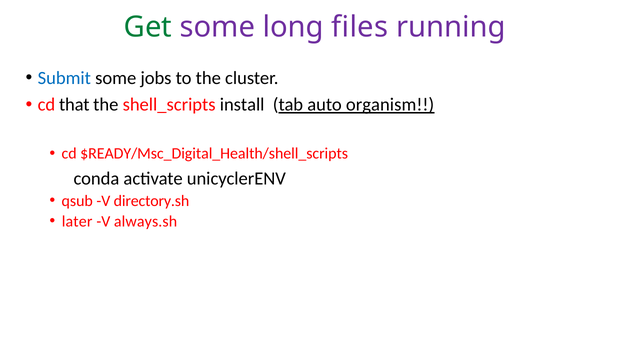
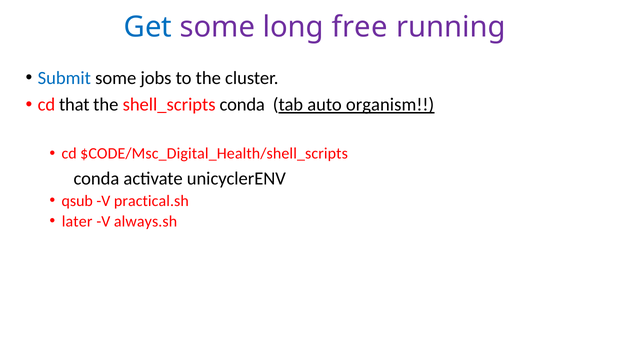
Get colour: green -> blue
files: files -> free
shell_scripts install: install -> conda
$READY/Msc_Digital_Health/shell_scripts: $READY/Msc_Digital_Health/shell_scripts -> $CODE/Msc_Digital_Health/shell_scripts
directory.sh: directory.sh -> practical.sh
